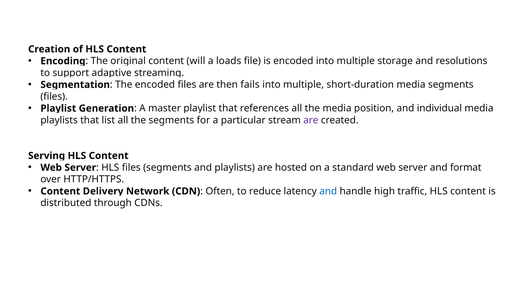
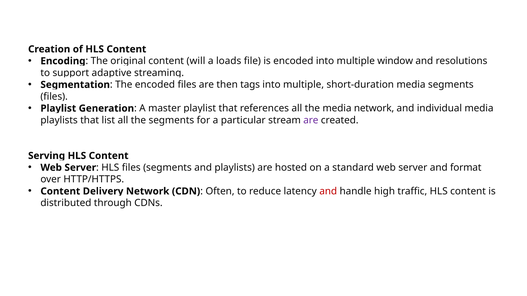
storage: storage -> window
fails: fails -> tags
position at (374, 109): position -> network
and at (328, 192) colour: blue -> red
